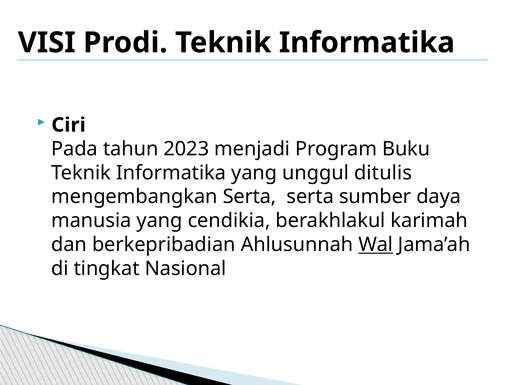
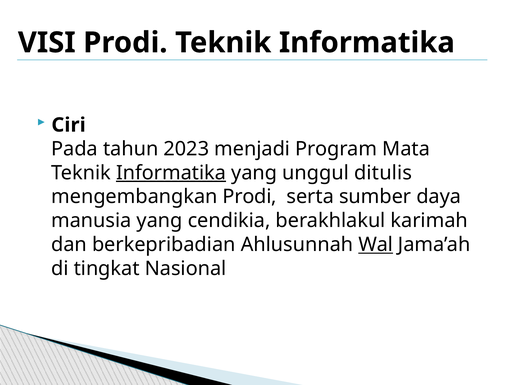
Buku: Buku -> Mata
Informatika at (171, 173) underline: none -> present
mengembangkan Serta: Serta -> Prodi
